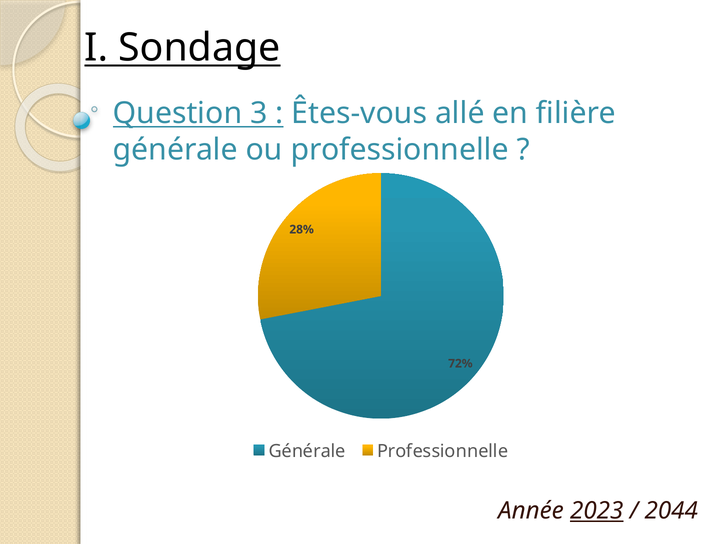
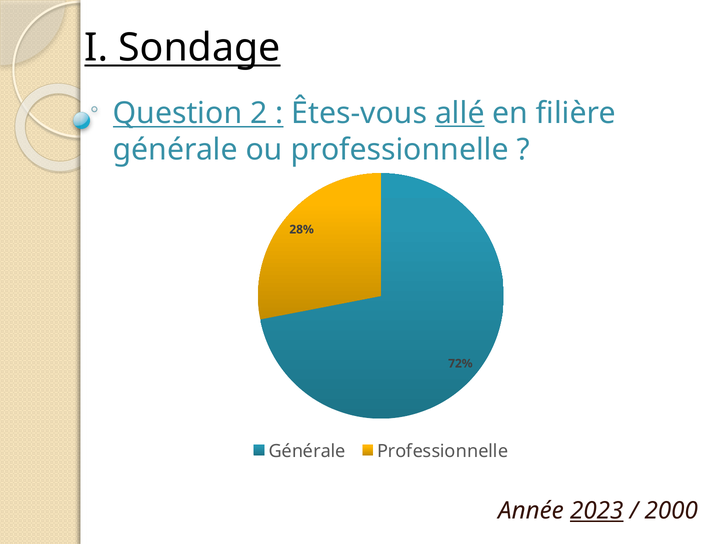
3: 3 -> 2
allé underline: none -> present
2044: 2044 -> 2000
